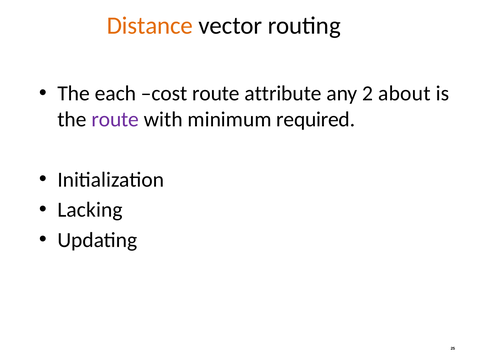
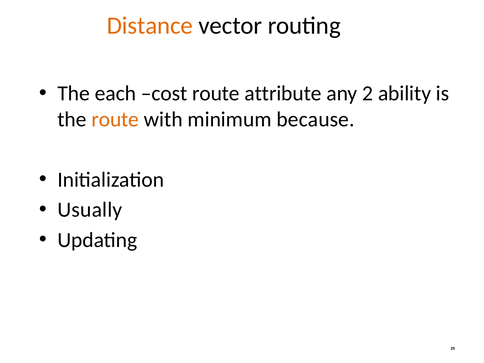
about: about -> ability
route at (115, 119) colour: purple -> orange
required: required -> because
Lacking: Lacking -> Usually
